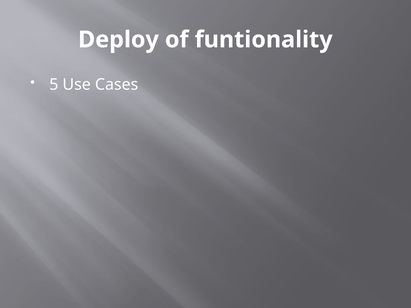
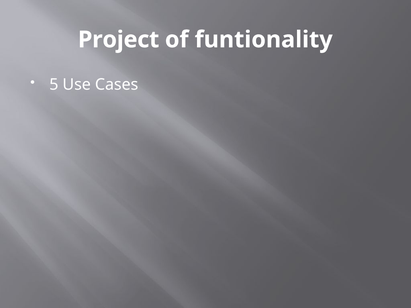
Deploy: Deploy -> Project
